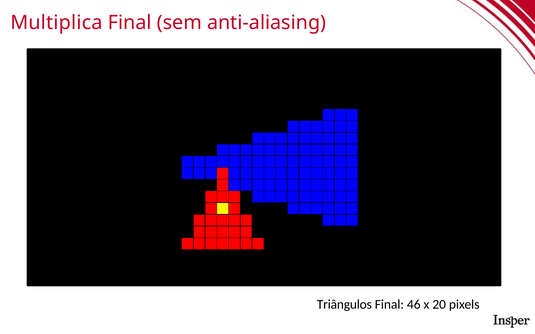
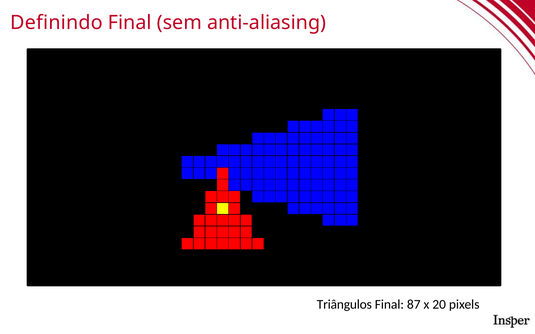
Multiplica: Multiplica -> Definindo
46: 46 -> 87
